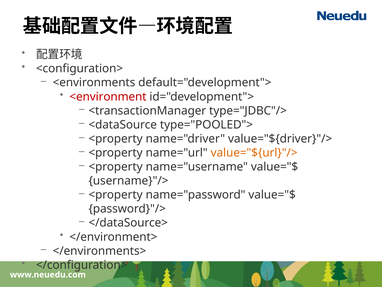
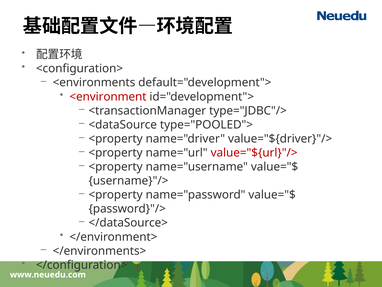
value="${url}"/> colour: orange -> red
